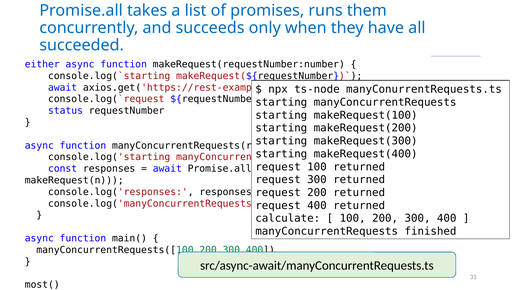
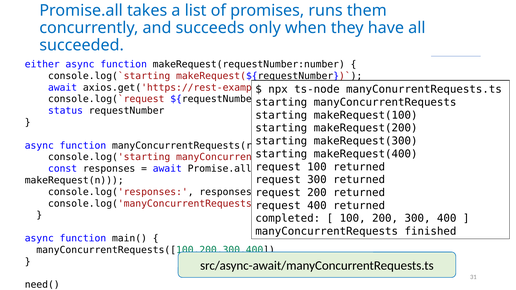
calculate: calculate -> completed
most(: most( -> need(
